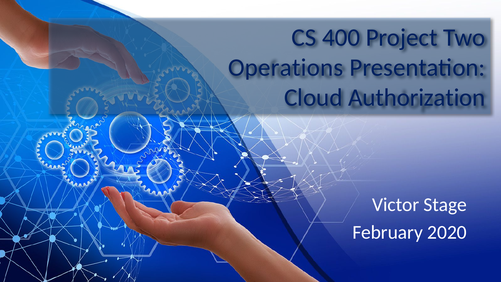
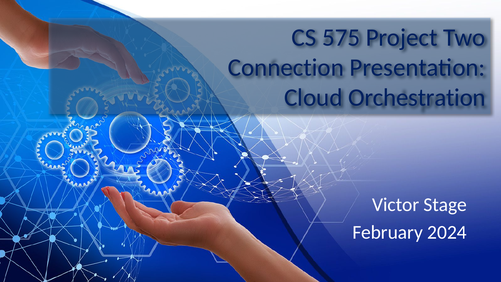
400: 400 -> 575
Operations: Operations -> Connection
Authorization: Authorization -> Orchestration
2020: 2020 -> 2024
